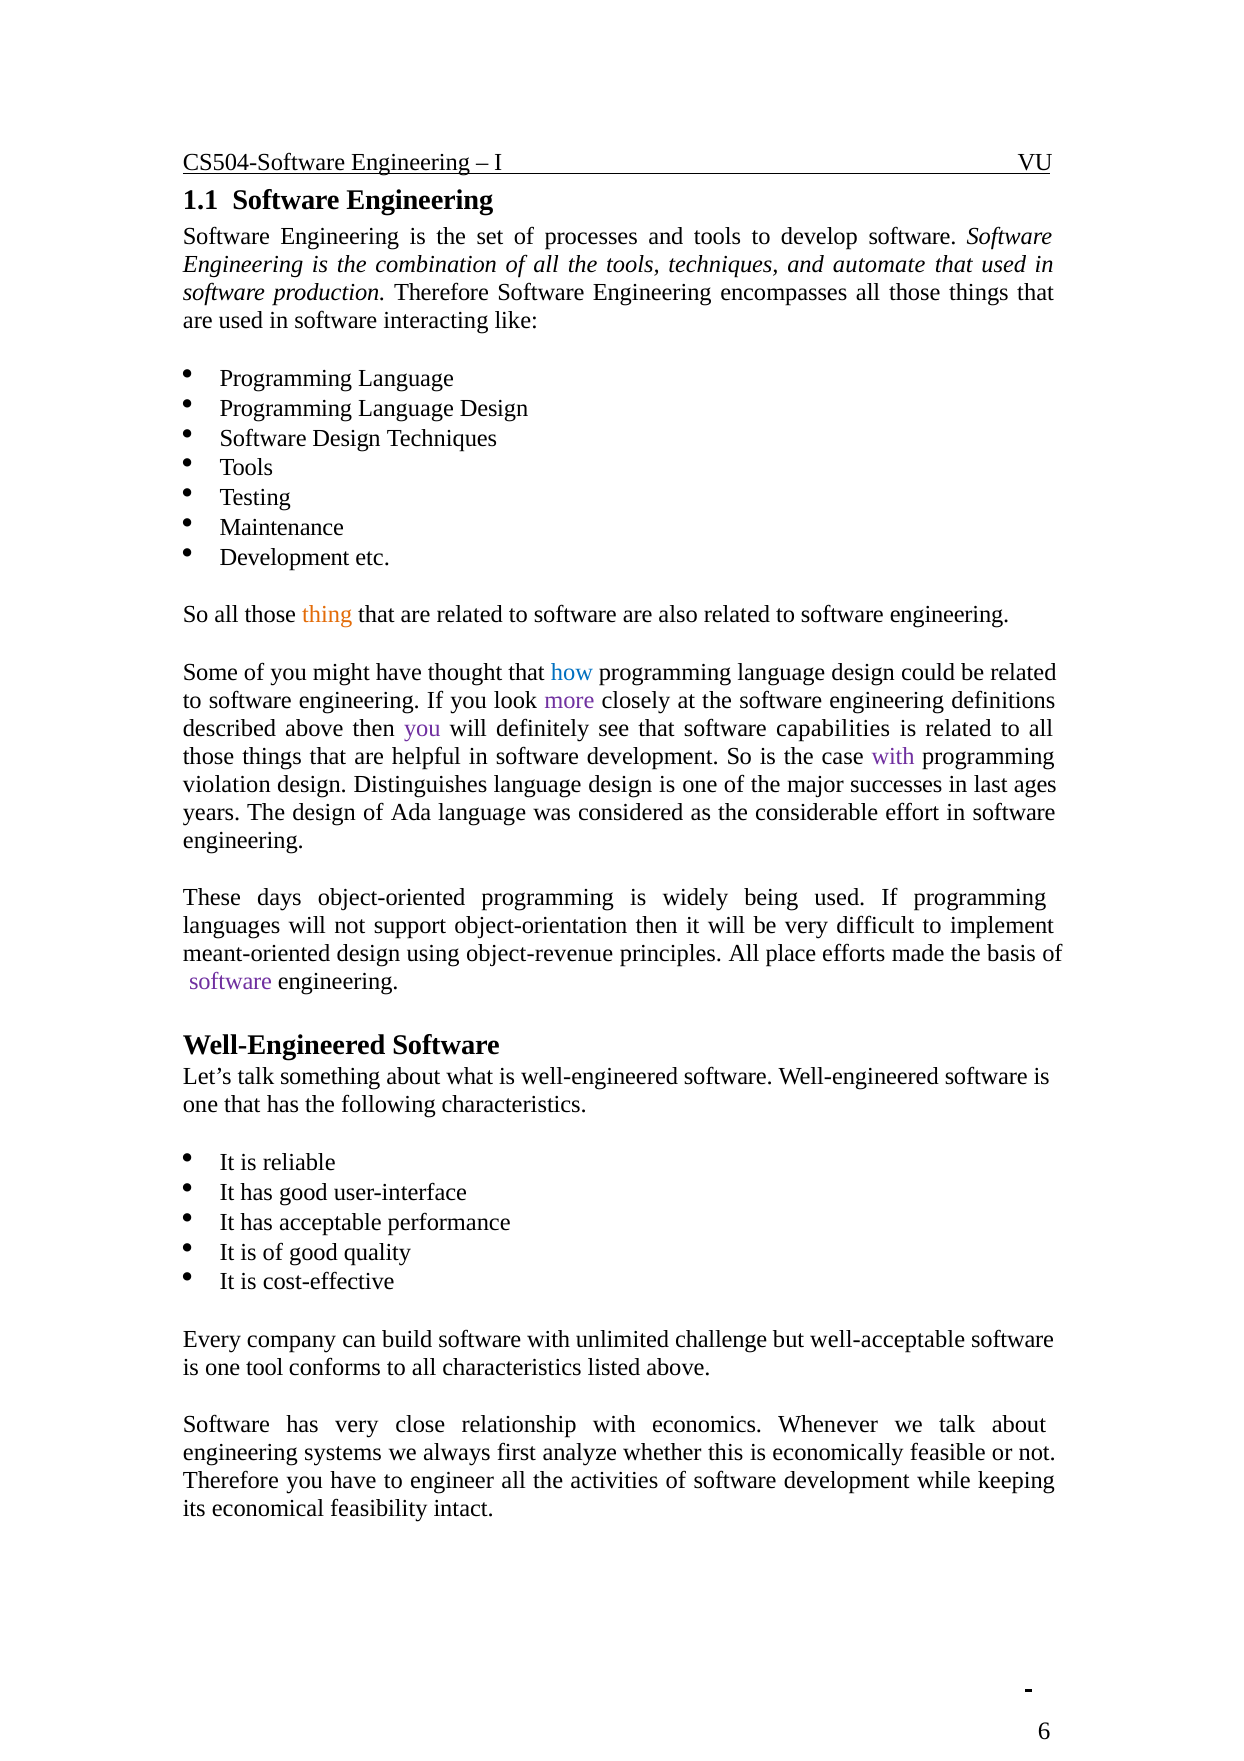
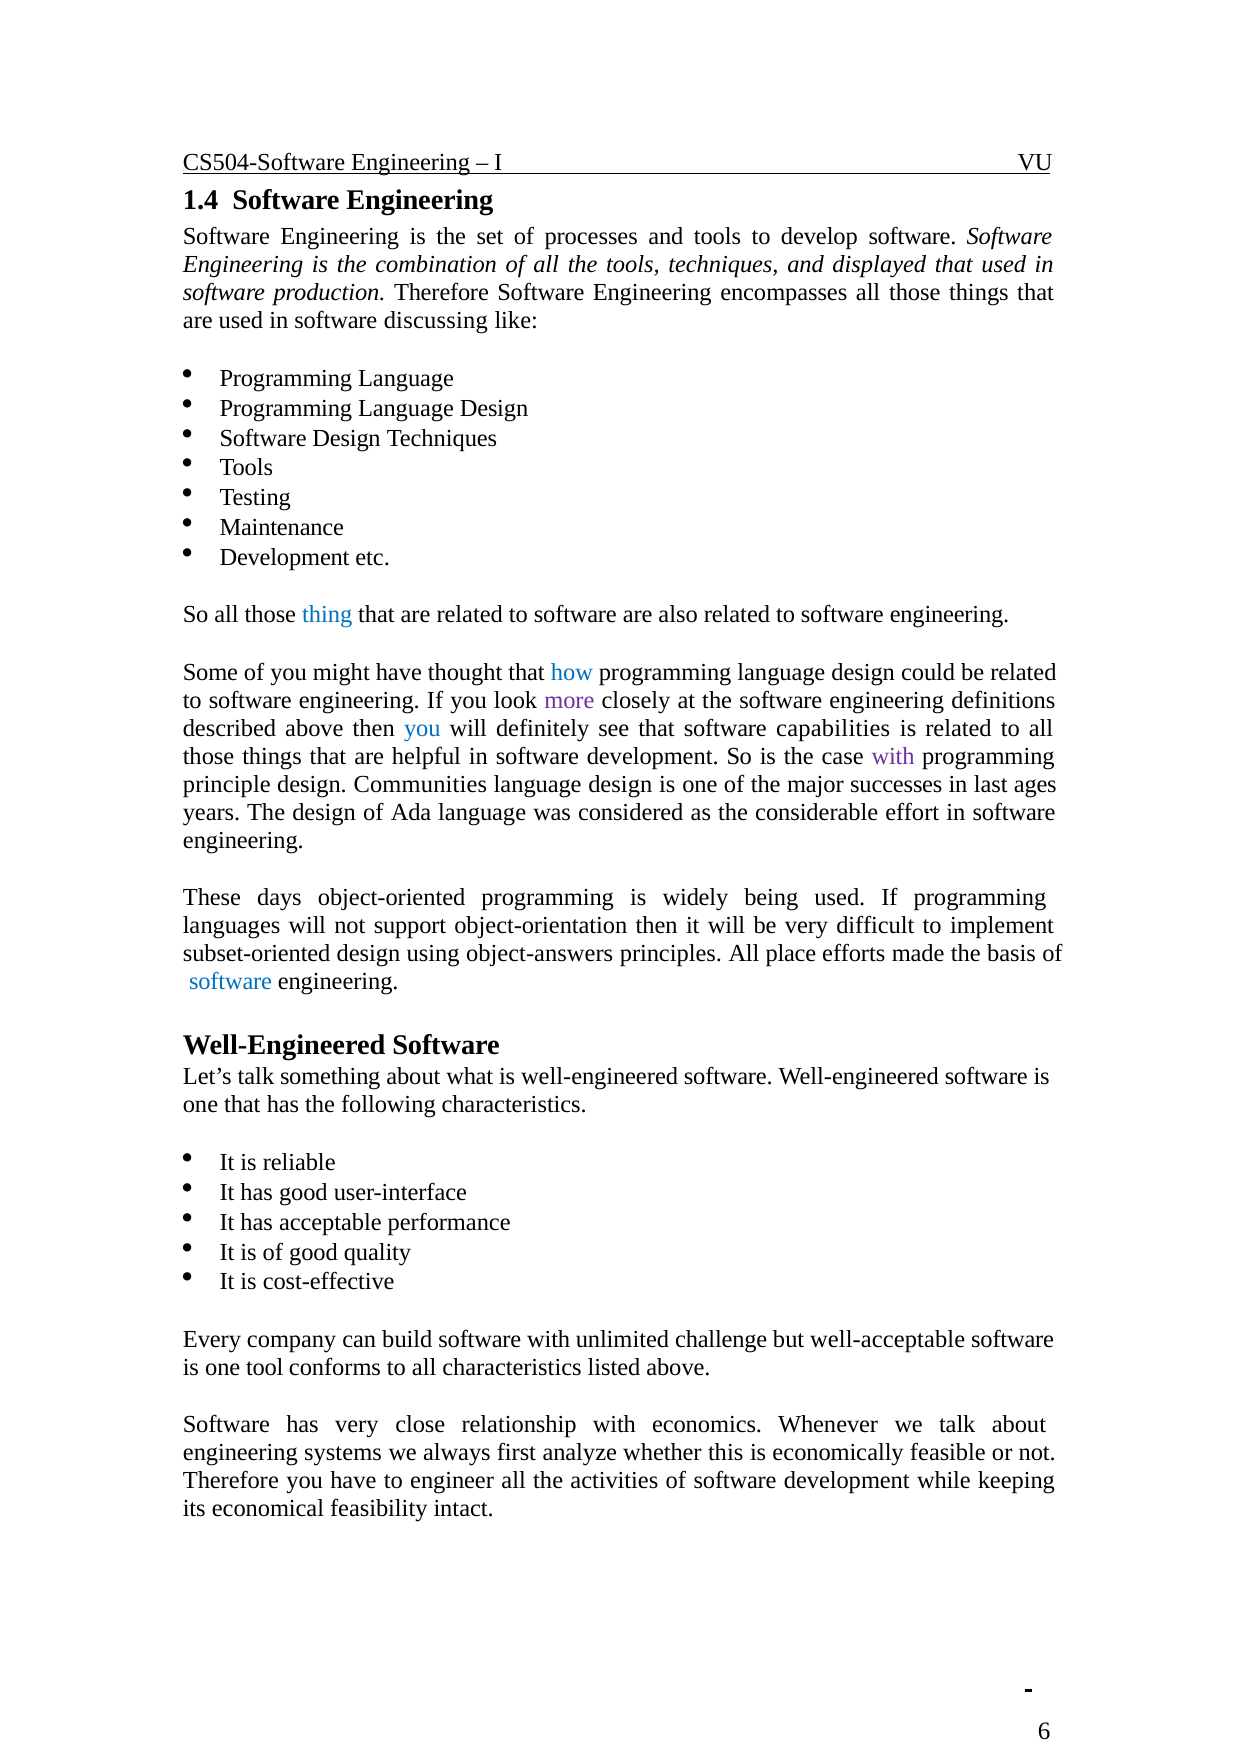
1.1: 1.1 -> 1.4
automate: automate -> displayed
interacting: interacting -> discussing
thing colour: orange -> blue
you at (422, 728) colour: purple -> blue
violation: violation -> principle
Distinguishes: Distinguishes -> Communities
meant-oriented: meant-oriented -> subset-oriented
object-revenue: object-revenue -> object-answers
software at (231, 981) colour: purple -> blue
